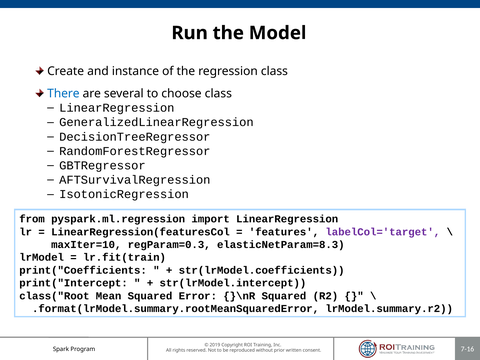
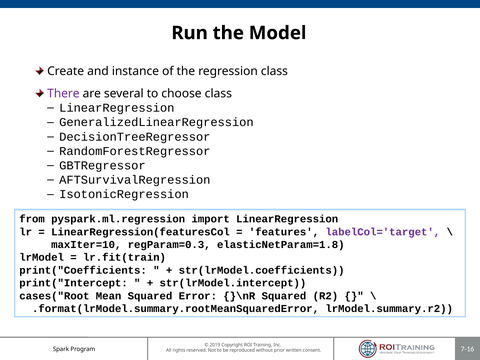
There colour: blue -> purple
elasticNetParam=8.3: elasticNetParam=8.3 -> elasticNetParam=1.8
class("Root: class("Root -> cases("Root
